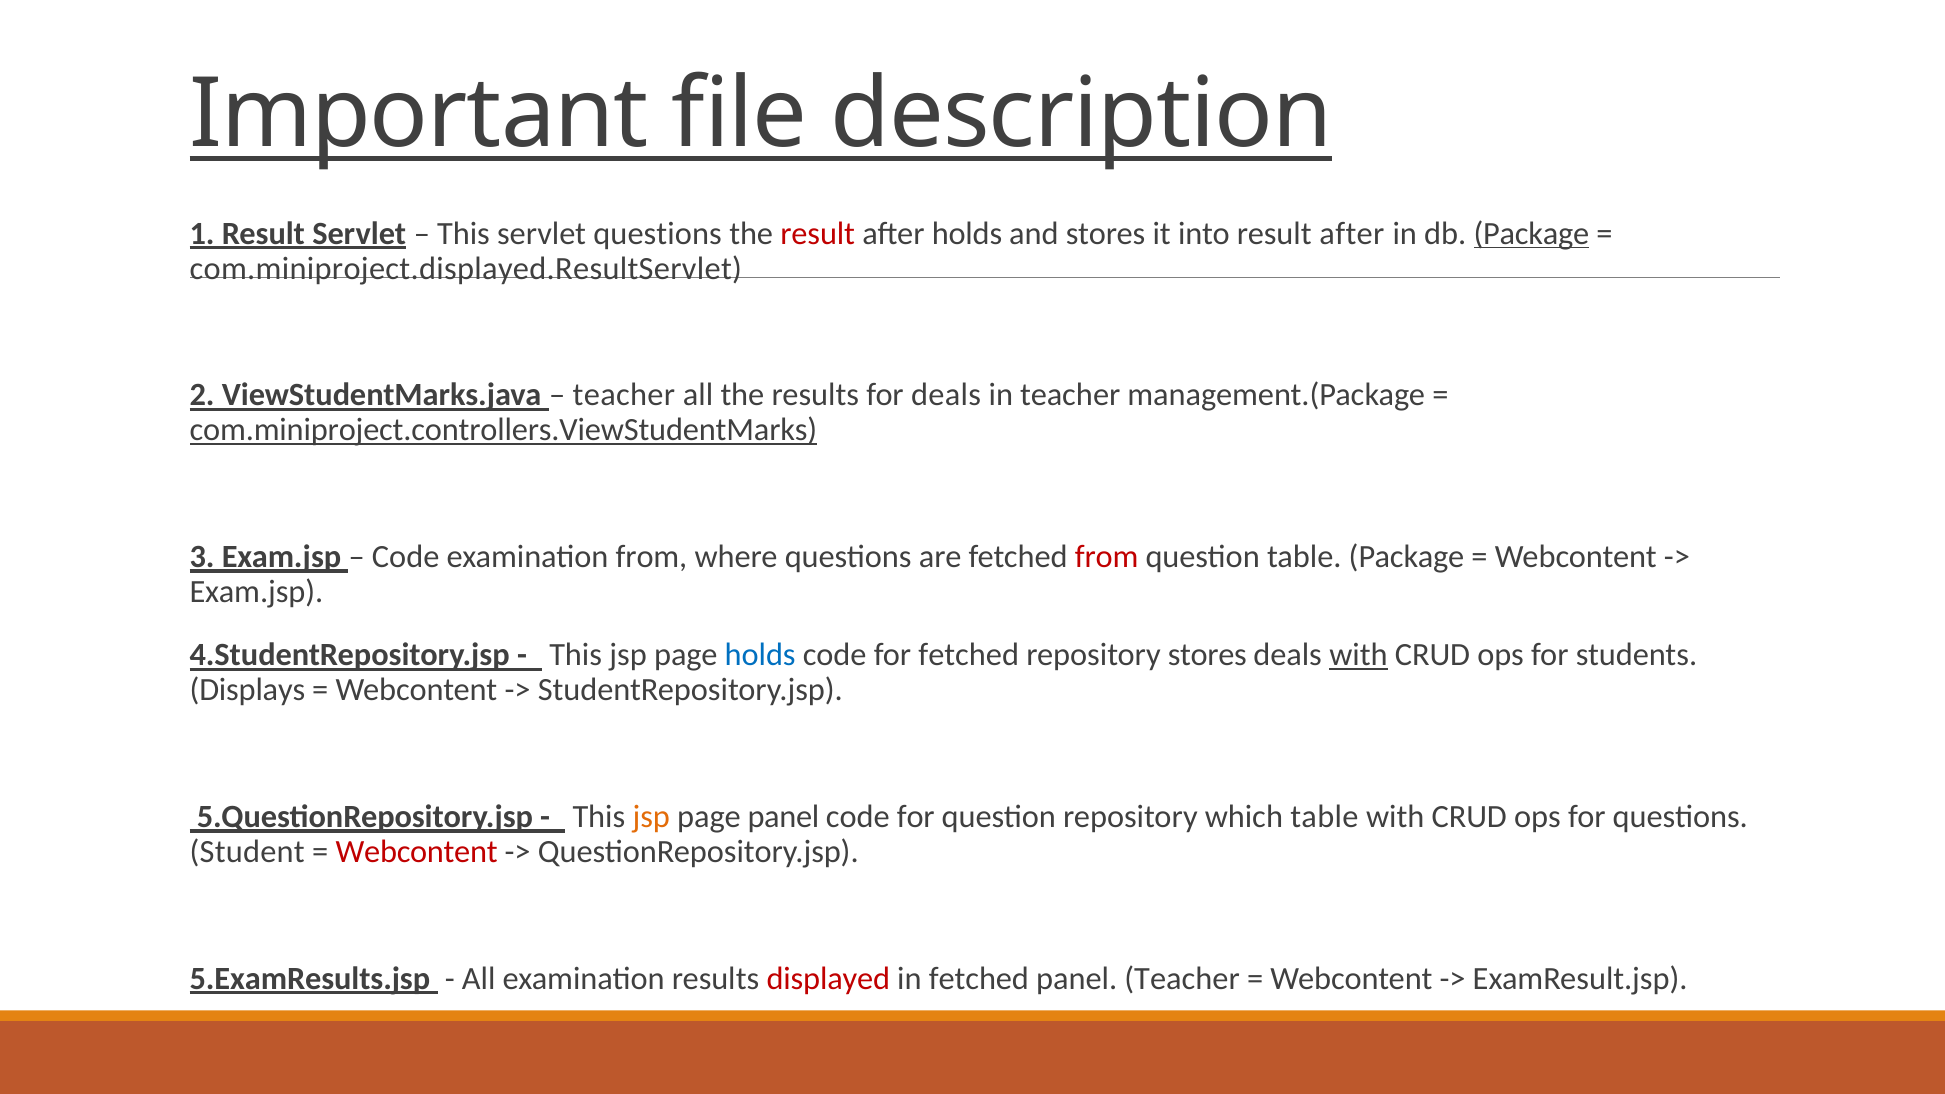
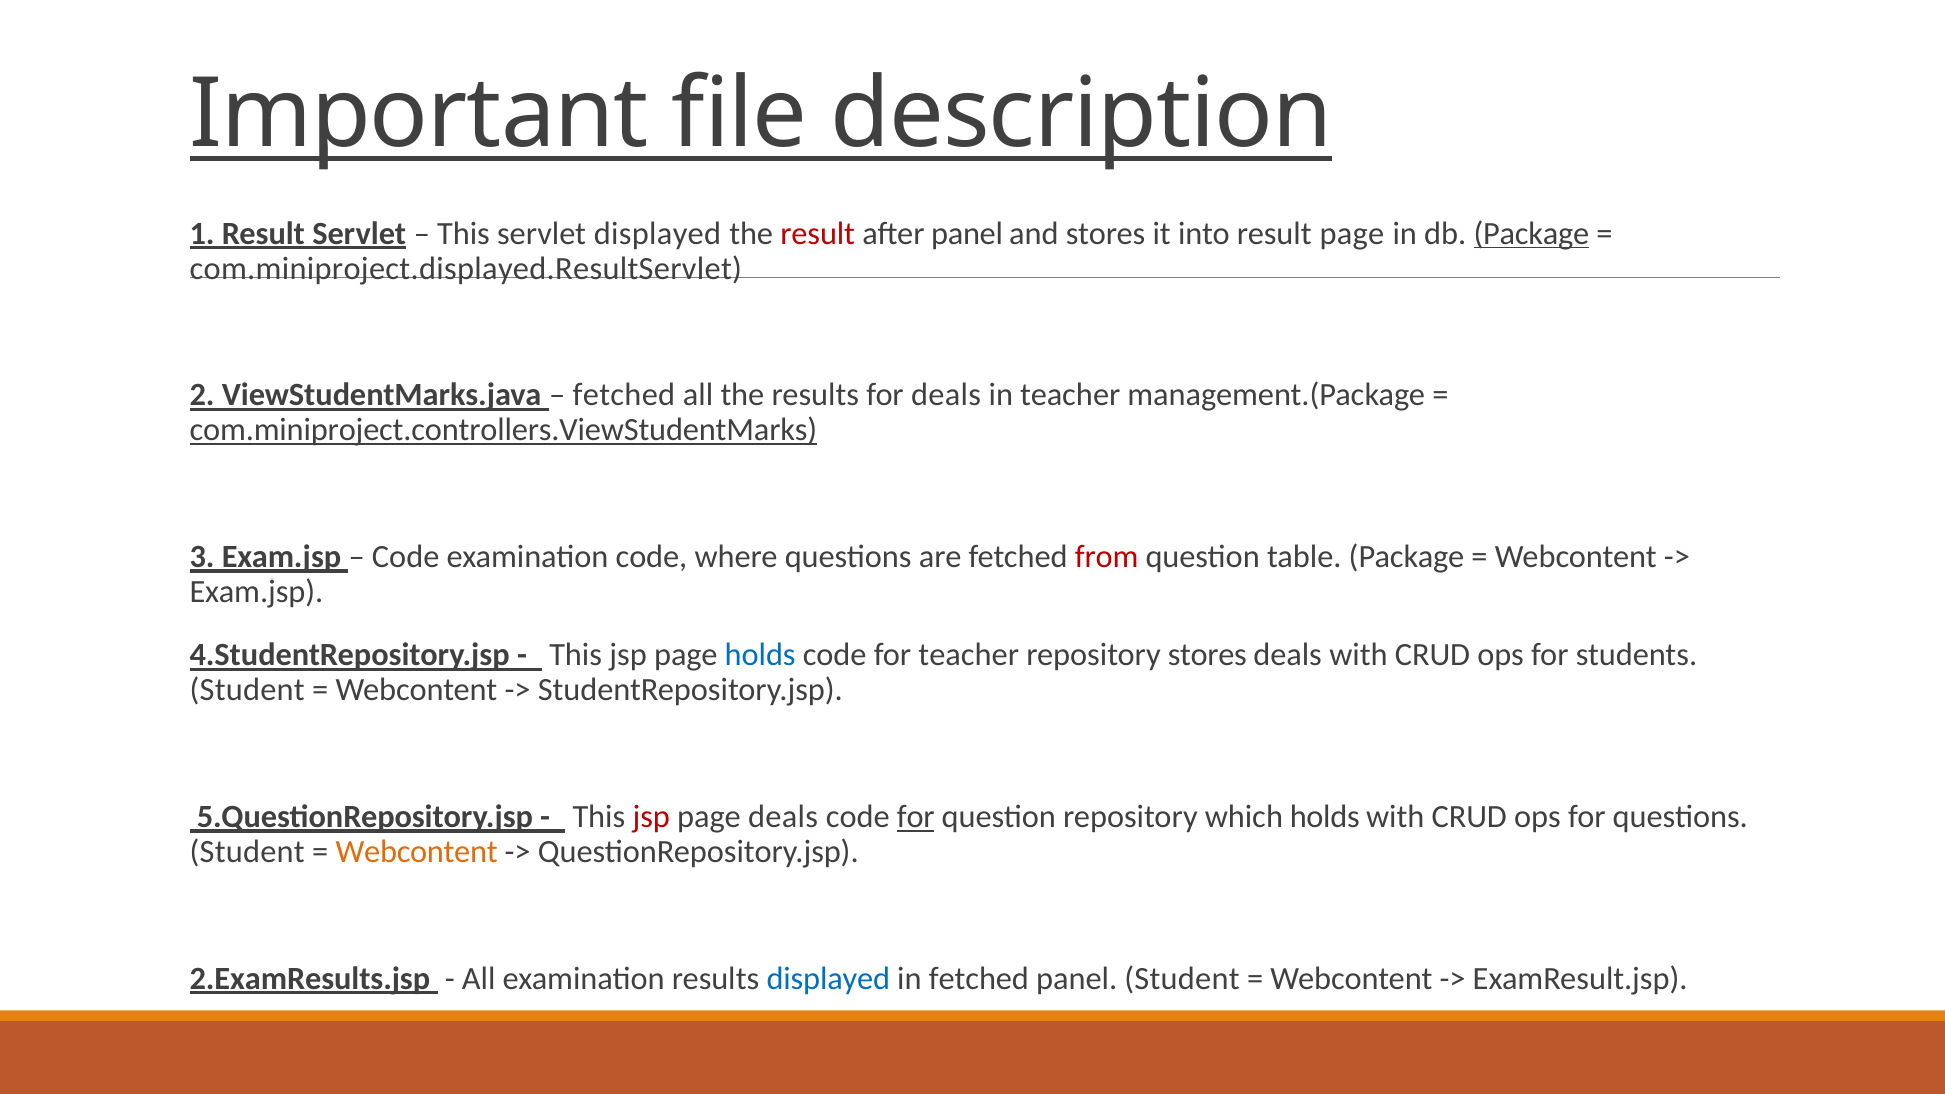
servlet questions: questions -> displayed
after holds: holds -> panel
into result after: after -> page
teacher at (624, 395): teacher -> fetched
examination from: from -> code
for fetched: fetched -> teacher
with at (1358, 655) underline: present -> none
Displays at (247, 690): Displays -> Student
jsp at (651, 817) colour: orange -> red
page panel: panel -> deals
for at (916, 817) underline: none -> present
which table: table -> holds
Webcontent at (417, 852) colour: red -> orange
5.ExamResults.jsp: 5.ExamResults.jsp -> 2.ExamResults.jsp
displayed at (828, 979) colour: red -> blue
panel Teacher: Teacher -> Student
